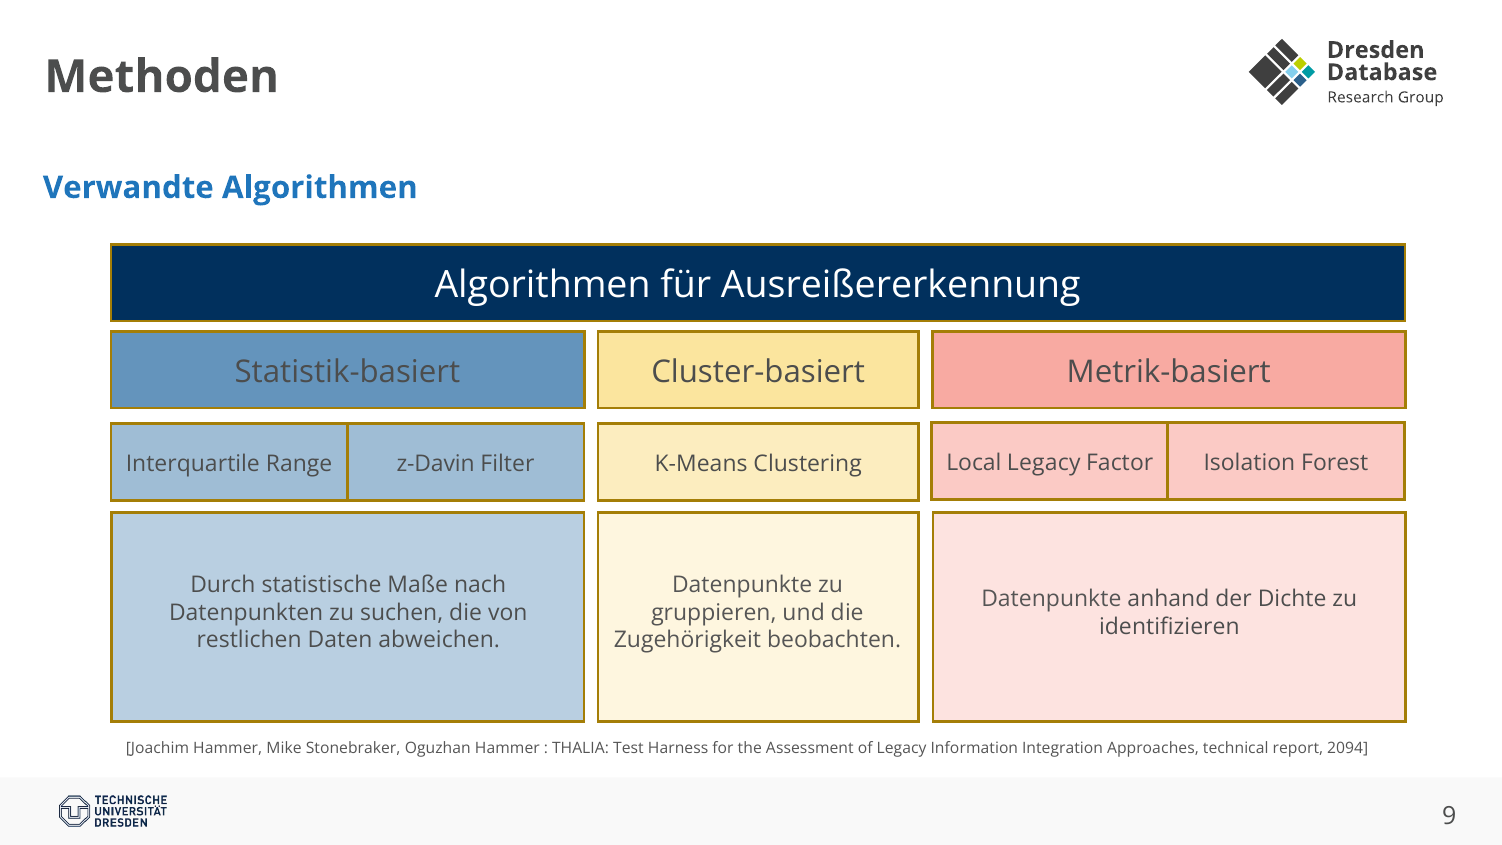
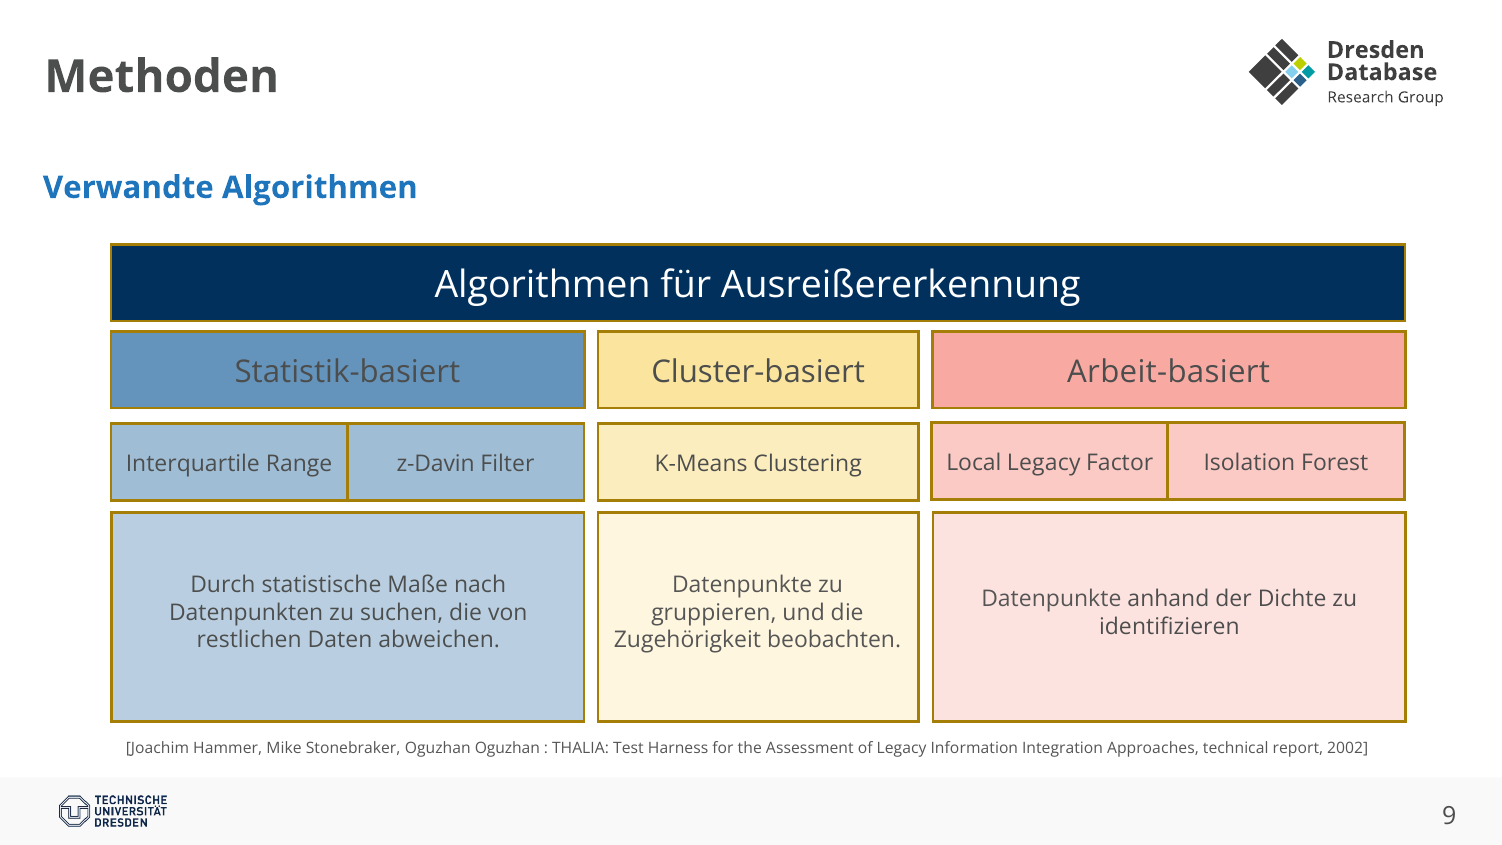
Metrik-basiert: Metrik-basiert -> Arbeit-basiert
Oguzhan Hammer: Hammer -> Oguzhan
2094: 2094 -> 2002
